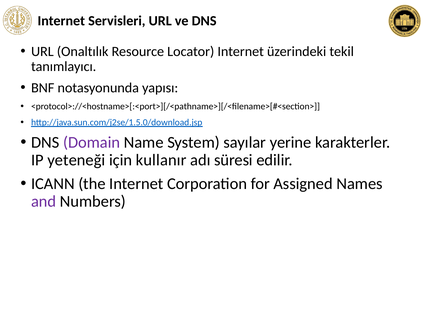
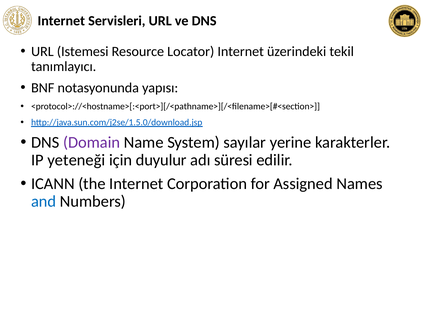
Onaltılık: Onaltılık -> Istemesi
kullanır: kullanır -> duyulur
and colour: purple -> blue
